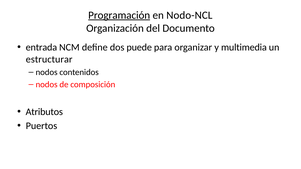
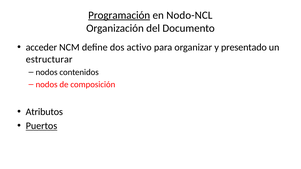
entrada: entrada -> acceder
puede: puede -> activo
multimedia: multimedia -> presentado
Puertos underline: none -> present
